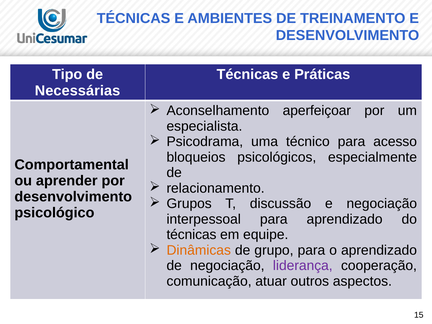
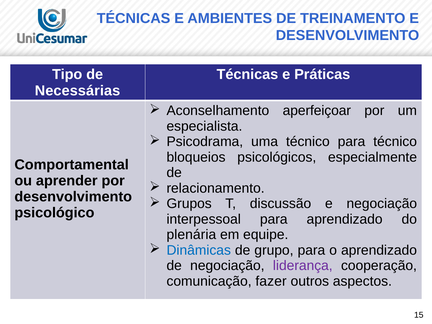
para acesso: acesso -> técnico
técnicas at (191, 235): técnicas -> plenária
Dinâmicas colour: orange -> blue
atuar: atuar -> fazer
